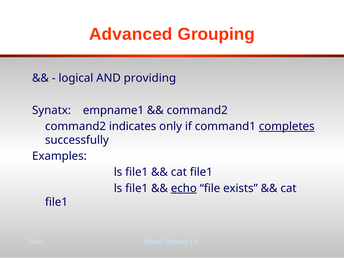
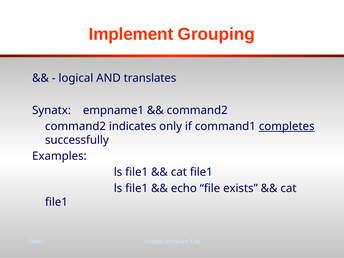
Advanced: Advanced -> Implement
providing: providing -> translates
echo underline: present -> none
